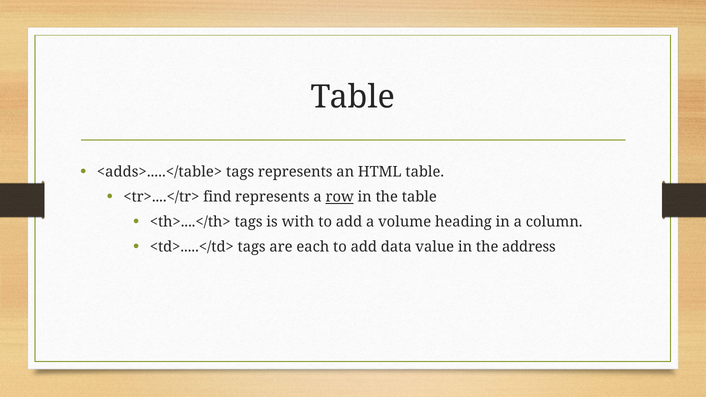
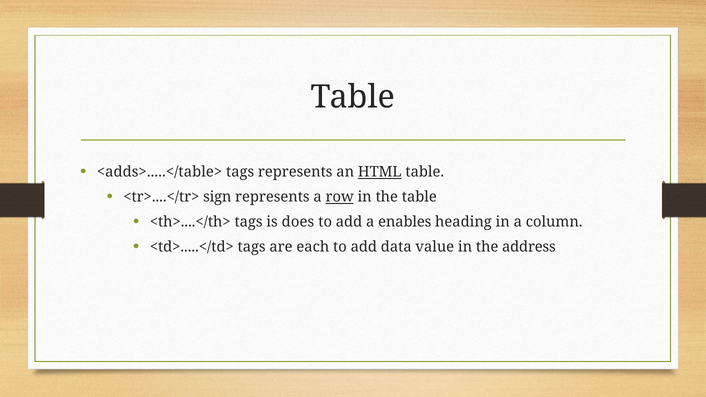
HTML underline: none -> present
find: find -> sign
with: with -> does
volume: volume -> enables
